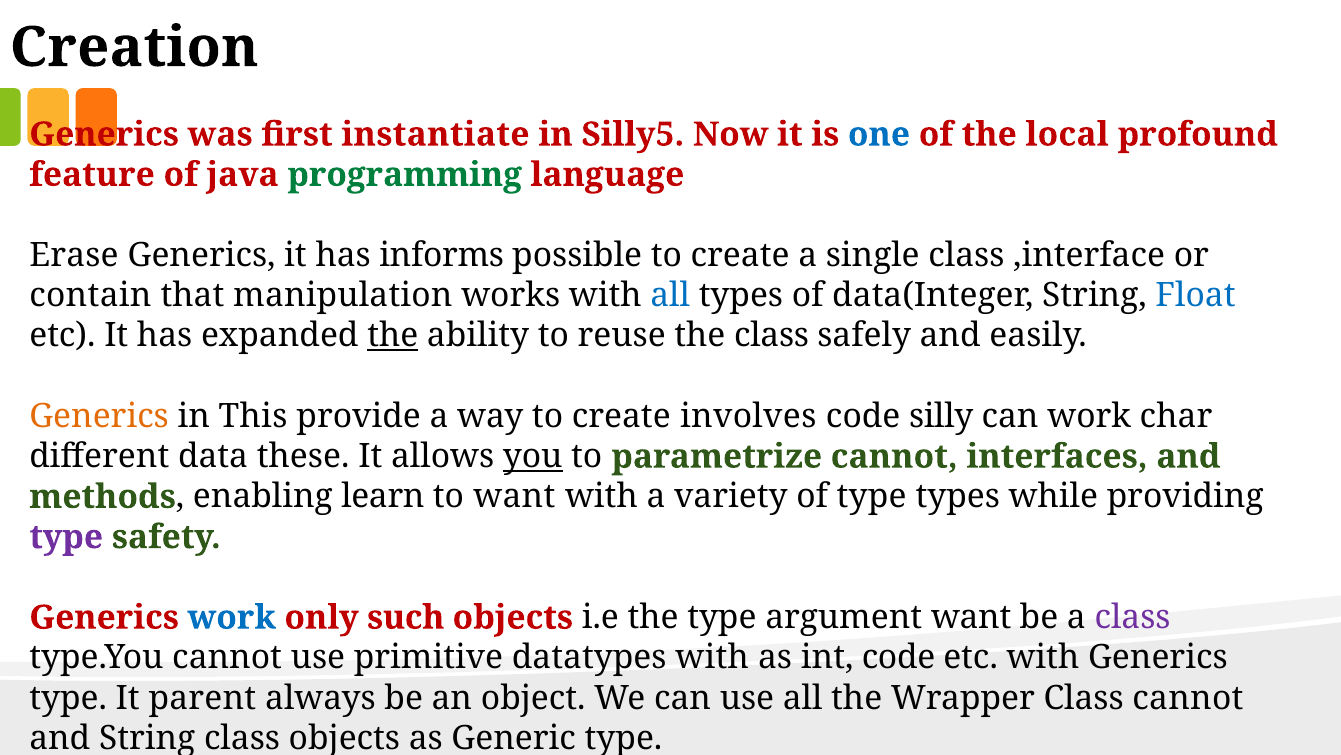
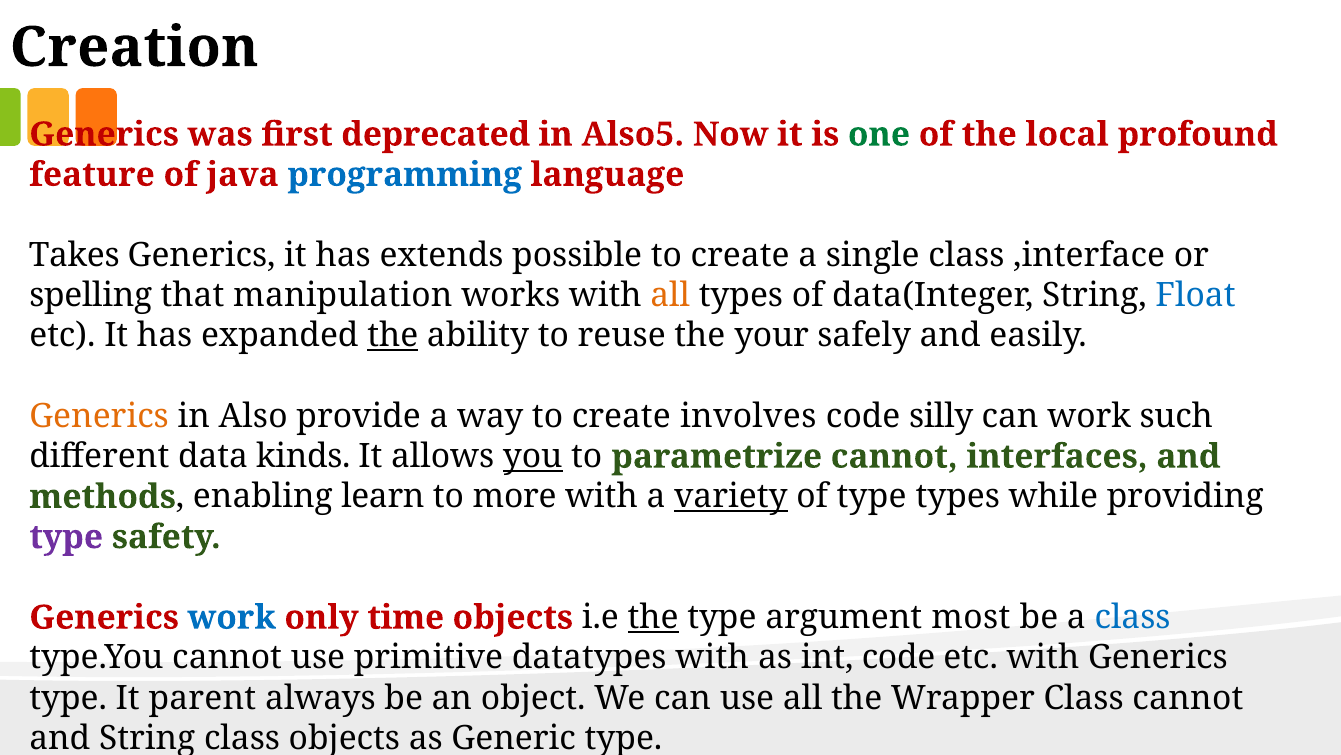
instantiate: instantiate -> deprecated
Silly5: Silly5 -> Also5
one colour: blue -> green
programming colour: green -> blue
Erase: Erase -> Takes
informs: informs -> extends
contain: contain -> spelling
all at (670, 295) colour: blue -> orange
the class: class -> your
This: This -> Also
char: char -> such
these: these -> kinds
to want: want -> more
variety underline: none -> present
such: such -> time
the at (653, 617) underline: none -> present
argument want: want -> most
class at (1133, 617) colour: purple -> blue
